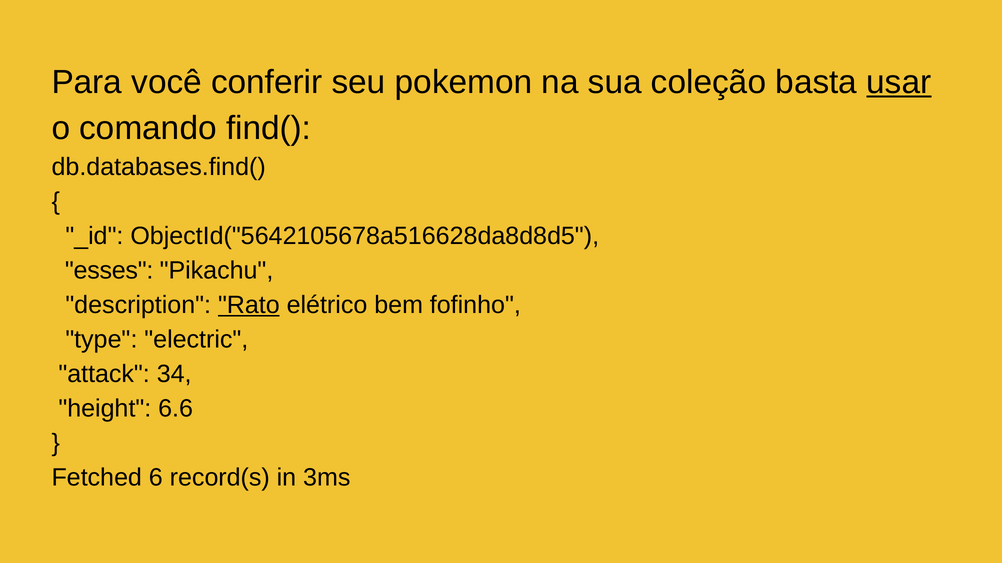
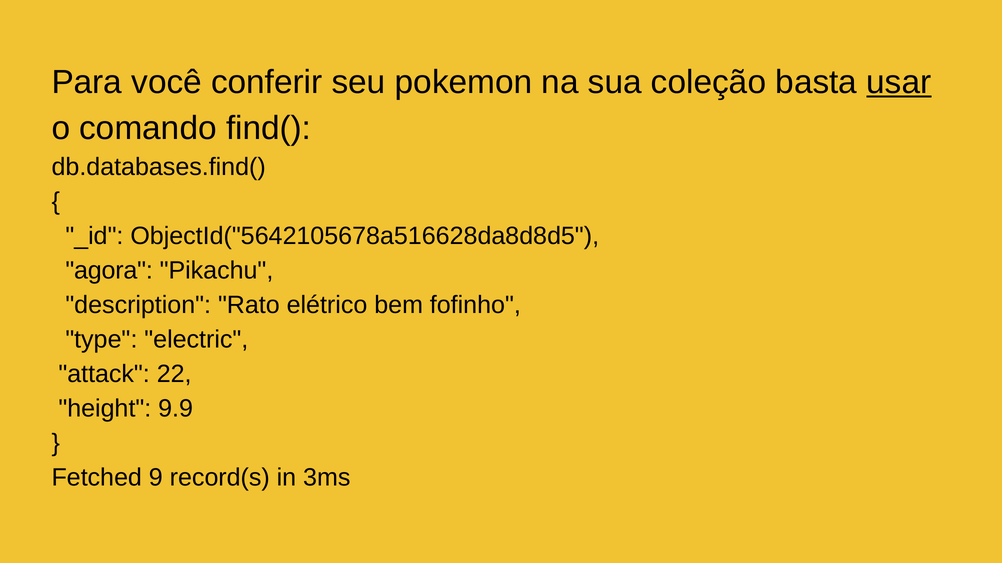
esses: esses -> agora
Rato underline: present -> none
34: 34 -> 22
6.6: 6.6 -> 9.9
6: 6 -> 9
